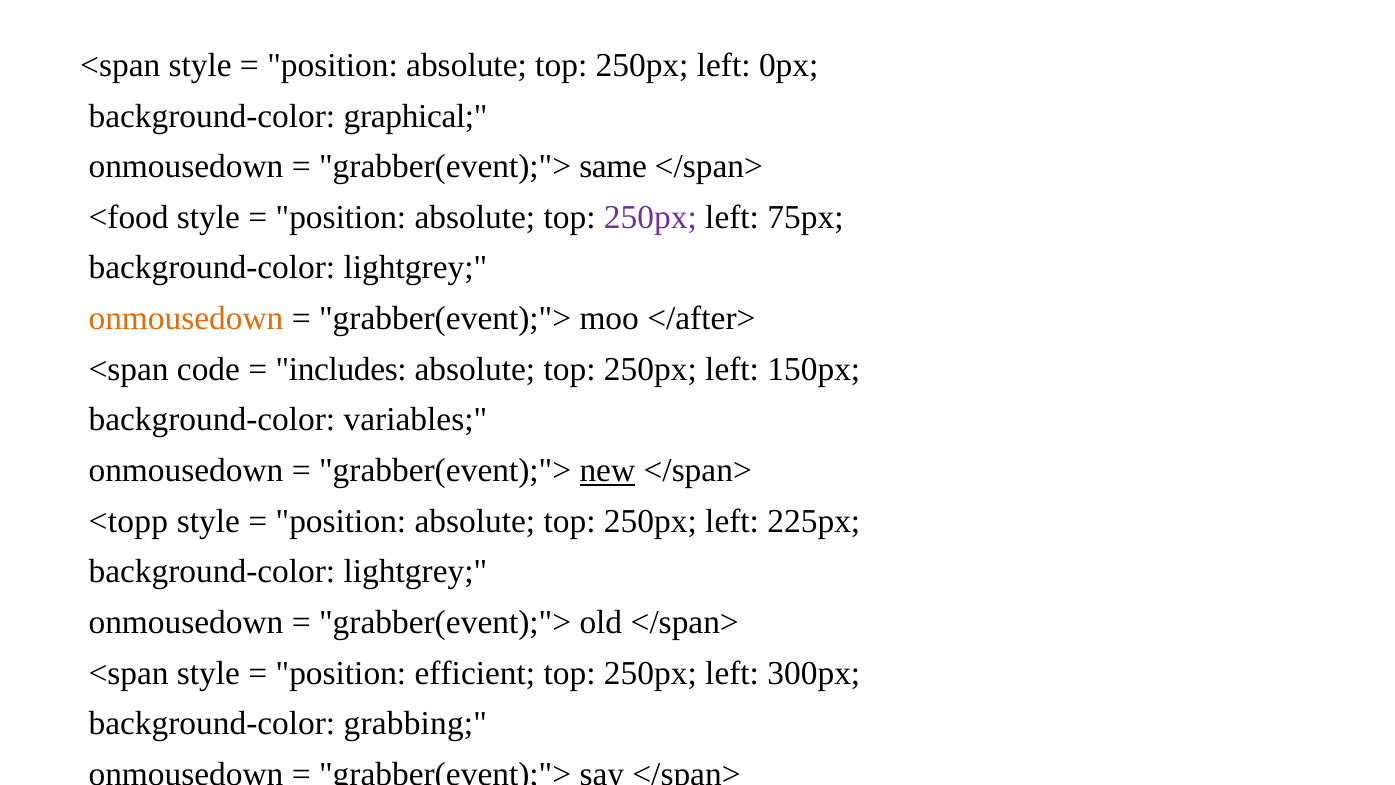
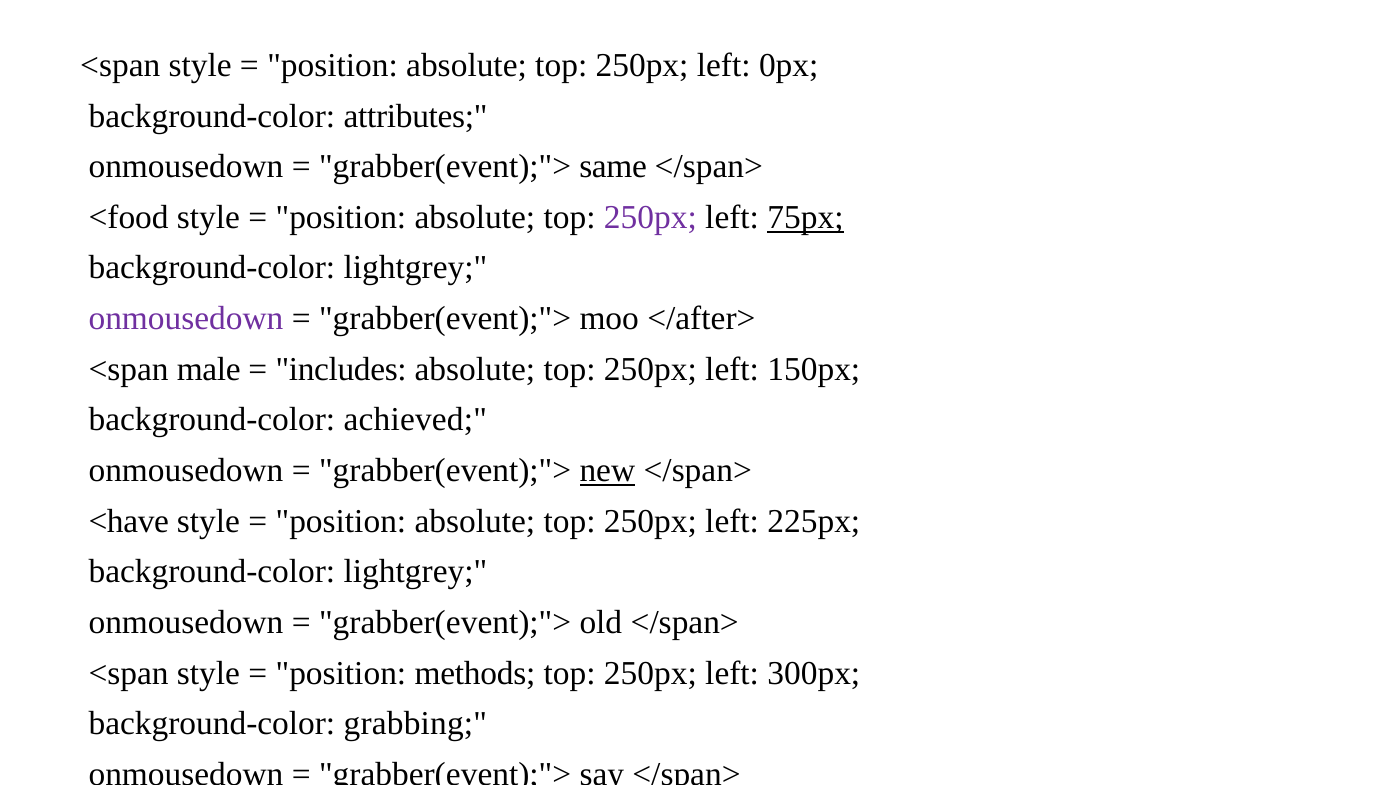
graphical: graphical -> attributes
75px underline: none -> present
onmousedown at (186, 318) colour: orange -> purple
code: code -> male
variables: variables -> achieved
<topp: <topp -> <have
efficient: efficient -> methods
